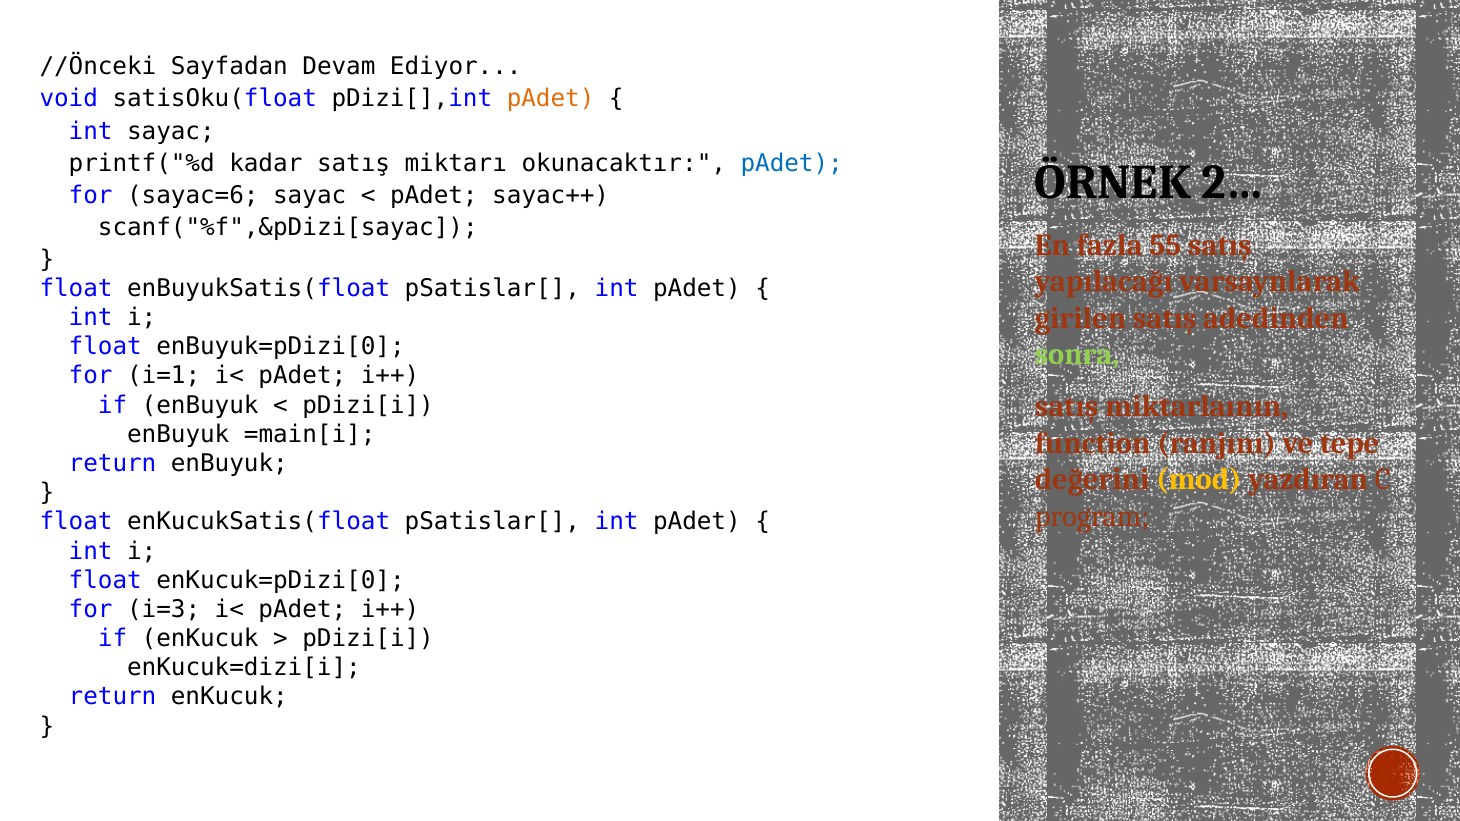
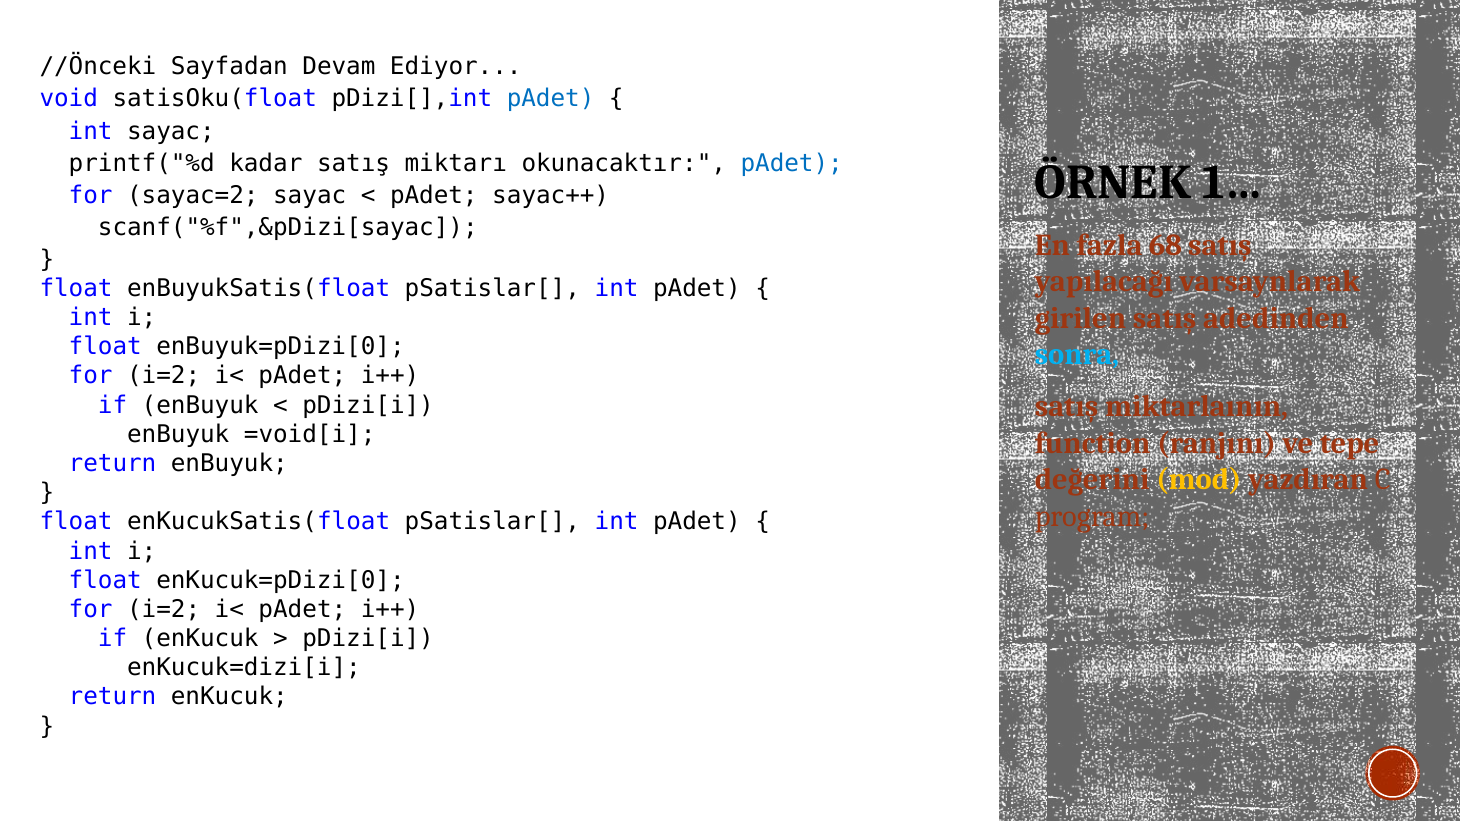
pAdet at (551, 99) colour: orange -> blue
2…: 2… -> 1…
sayac=6: sayac=6 -> sayac=2
55: 55 -> 68
sonra colour: light green -> light blue
i=1 at (164, 376): i=1 -> i=2
=main[i: =main[i -> =void[i
i=3 at (164, 610): i=3 -> i=2
